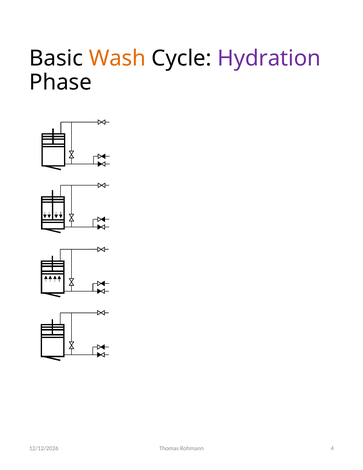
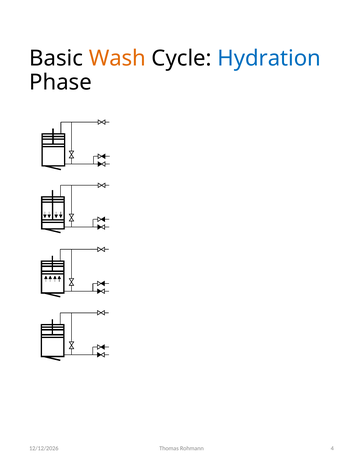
Hydration colour: purple -> blue
